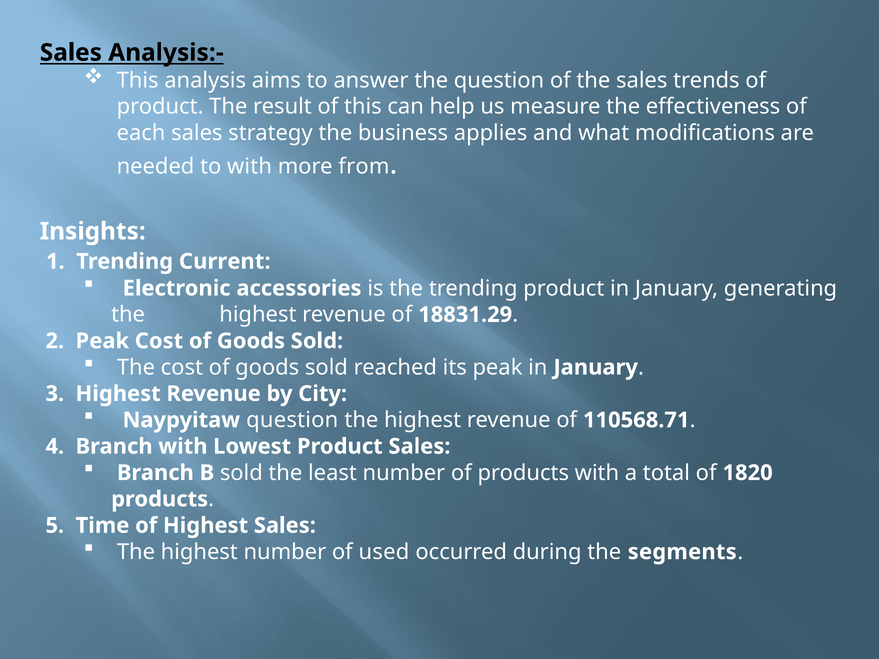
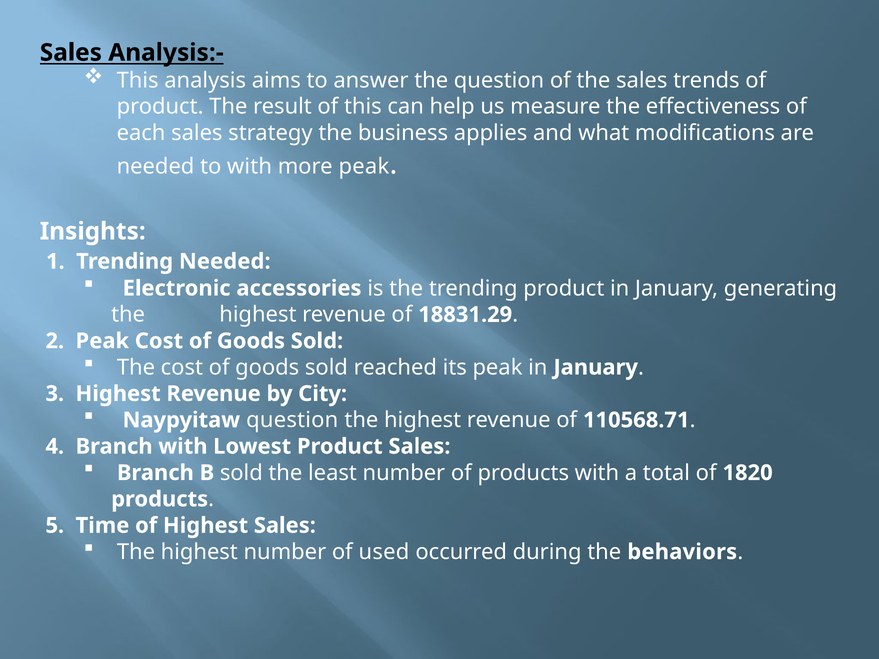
more from: from -> peak
Trending Current: Current -> Needed
segments: segments -> behaviors
